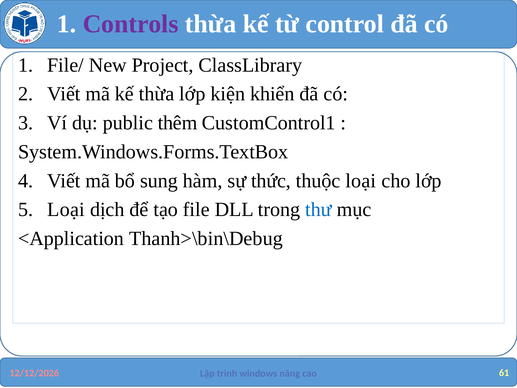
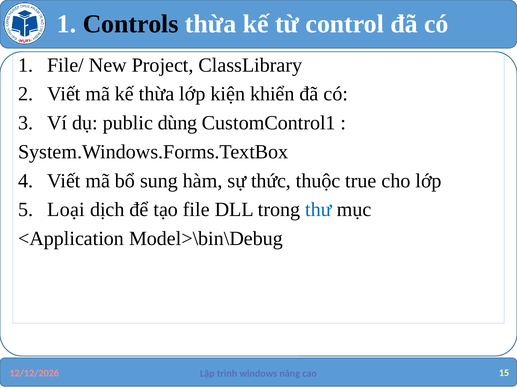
Controls colour: purple -> black
thêm: thêm -> dùng
thuộc loại: loại -> true
Thanh>\bin\Debug: Thanh>\bin\Debug -> Model>\bin\Debug
61: 61 -> 15
